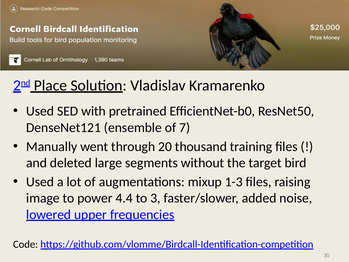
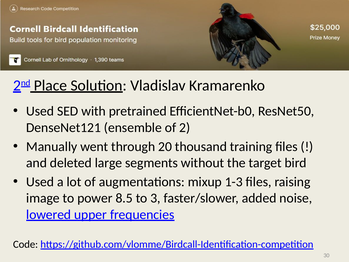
7: 7 -> 2
4.4: 4.4 -> 8.5
